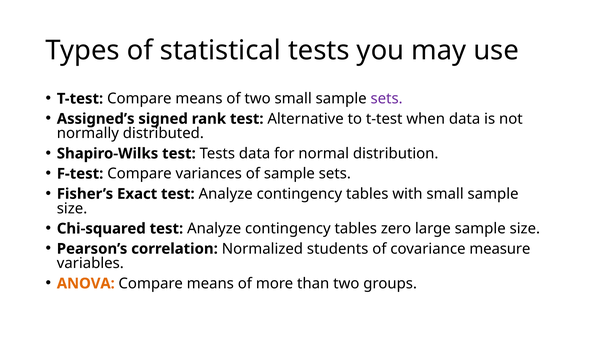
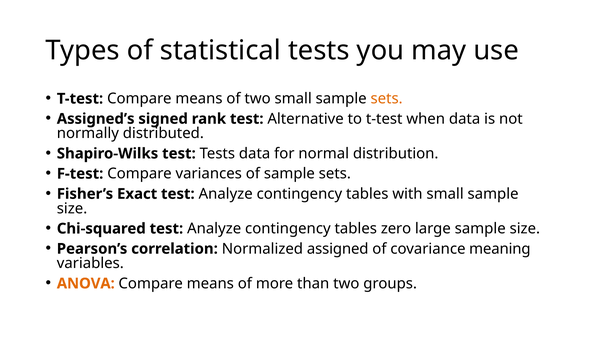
sets at (387, 98) colour: purple -> orange
students: students -> assigned
measure: measure -> meaning
